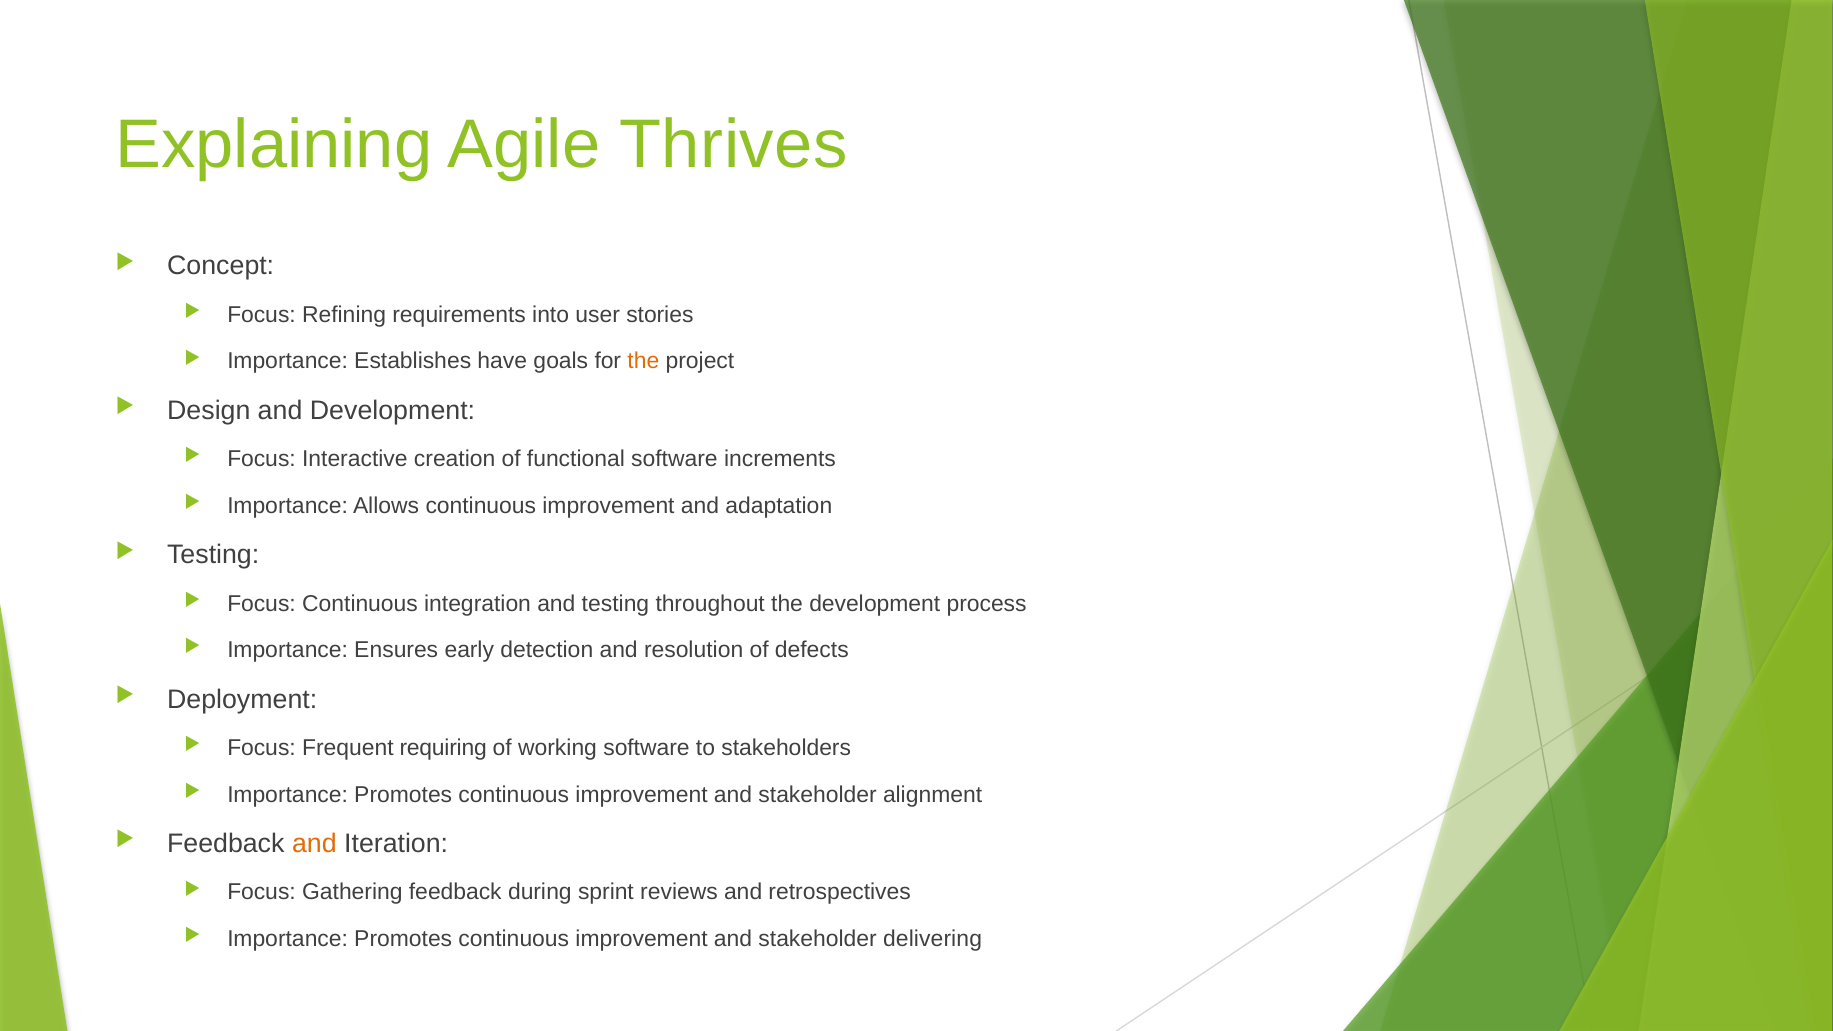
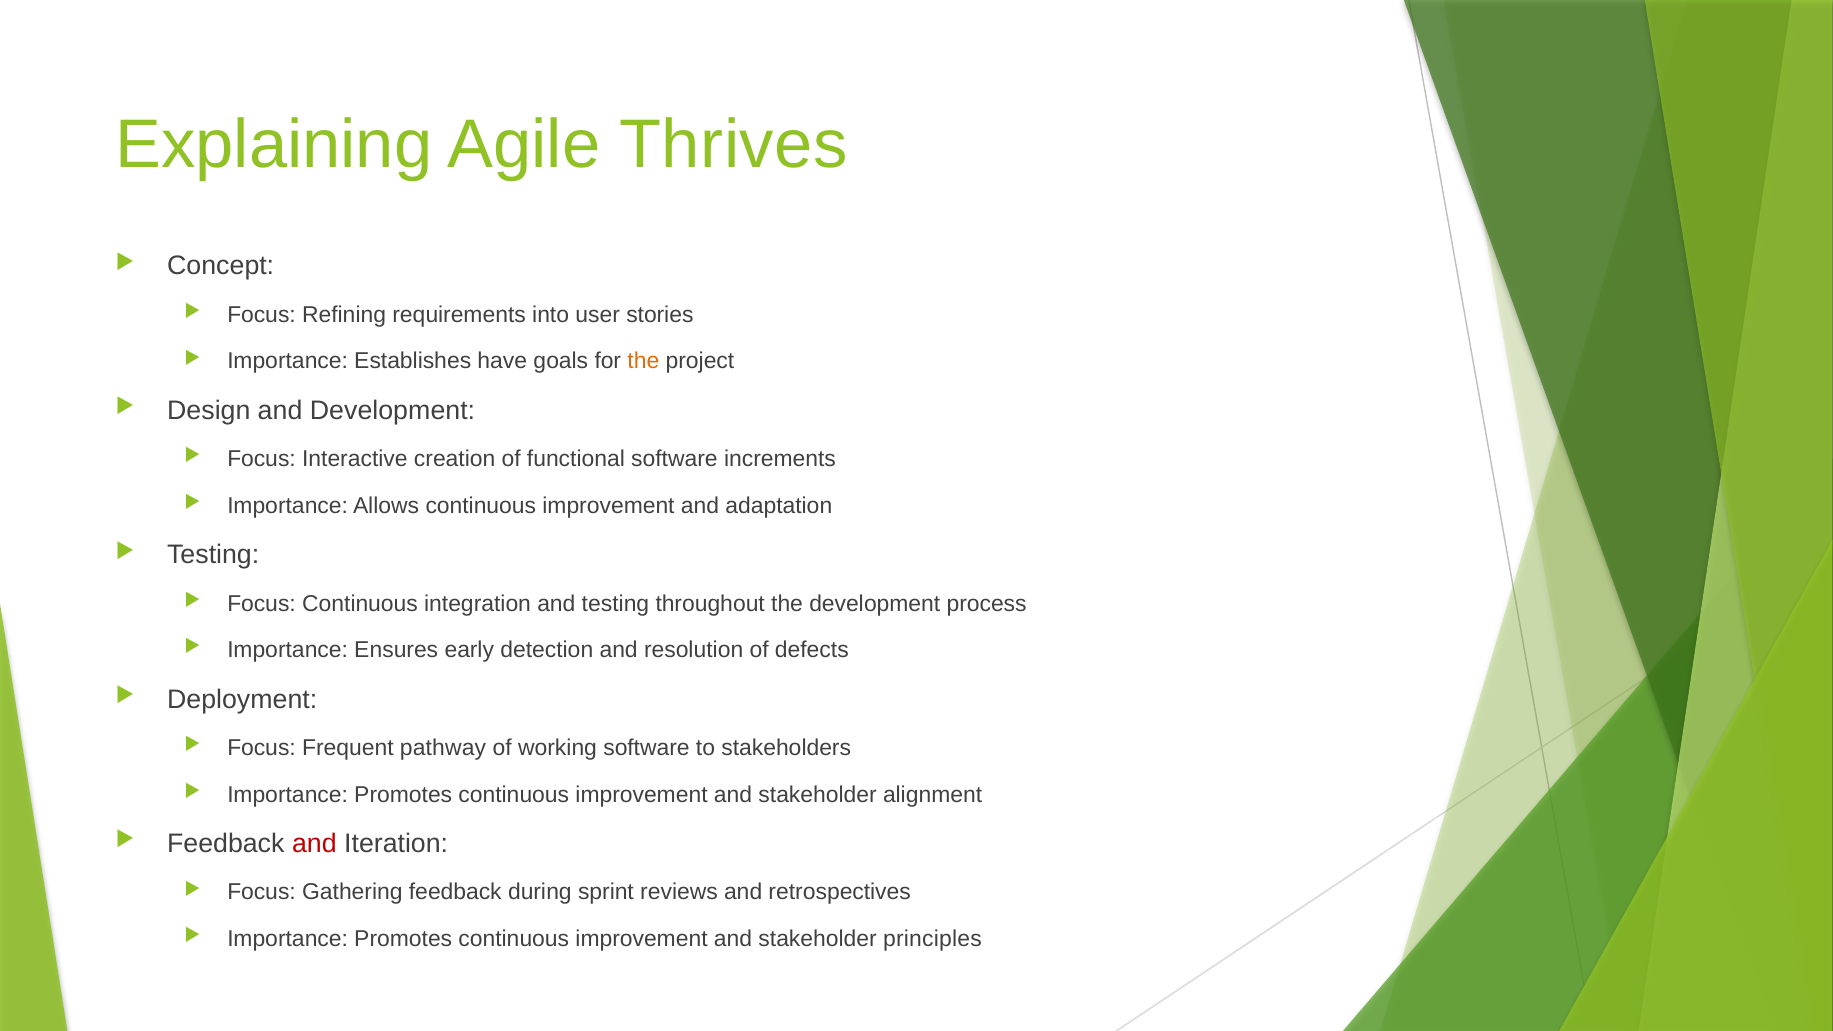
requiring: requiring -> pathway
and at (314, 844) colour: orange -> red
delivering: delivering -> principles
